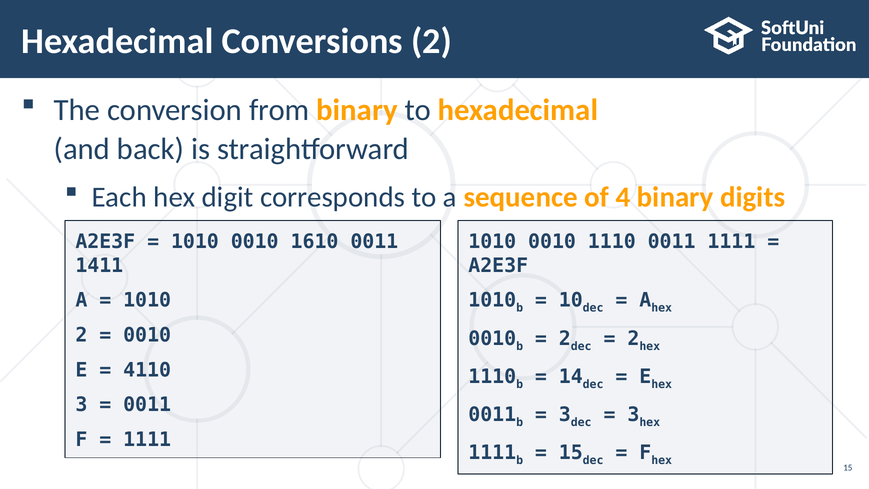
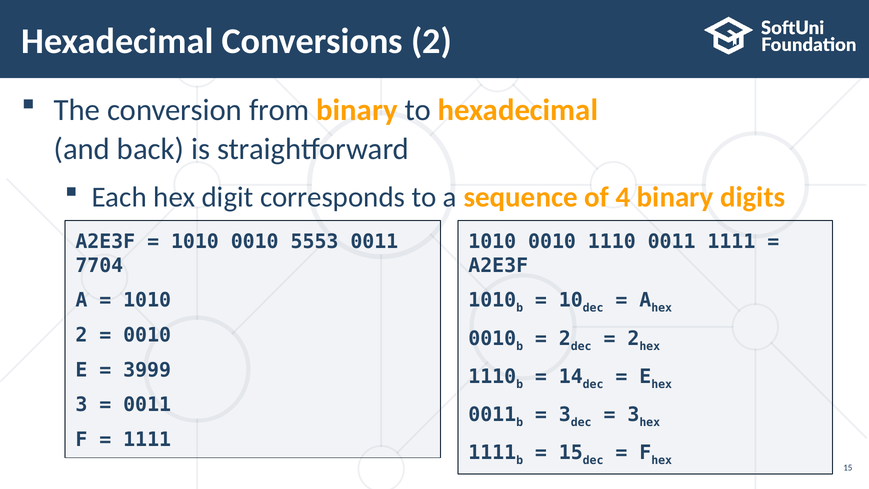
1610: 1610 -> 5553
1411: 1411 -> 7704
4110: 4110 -> 3999
